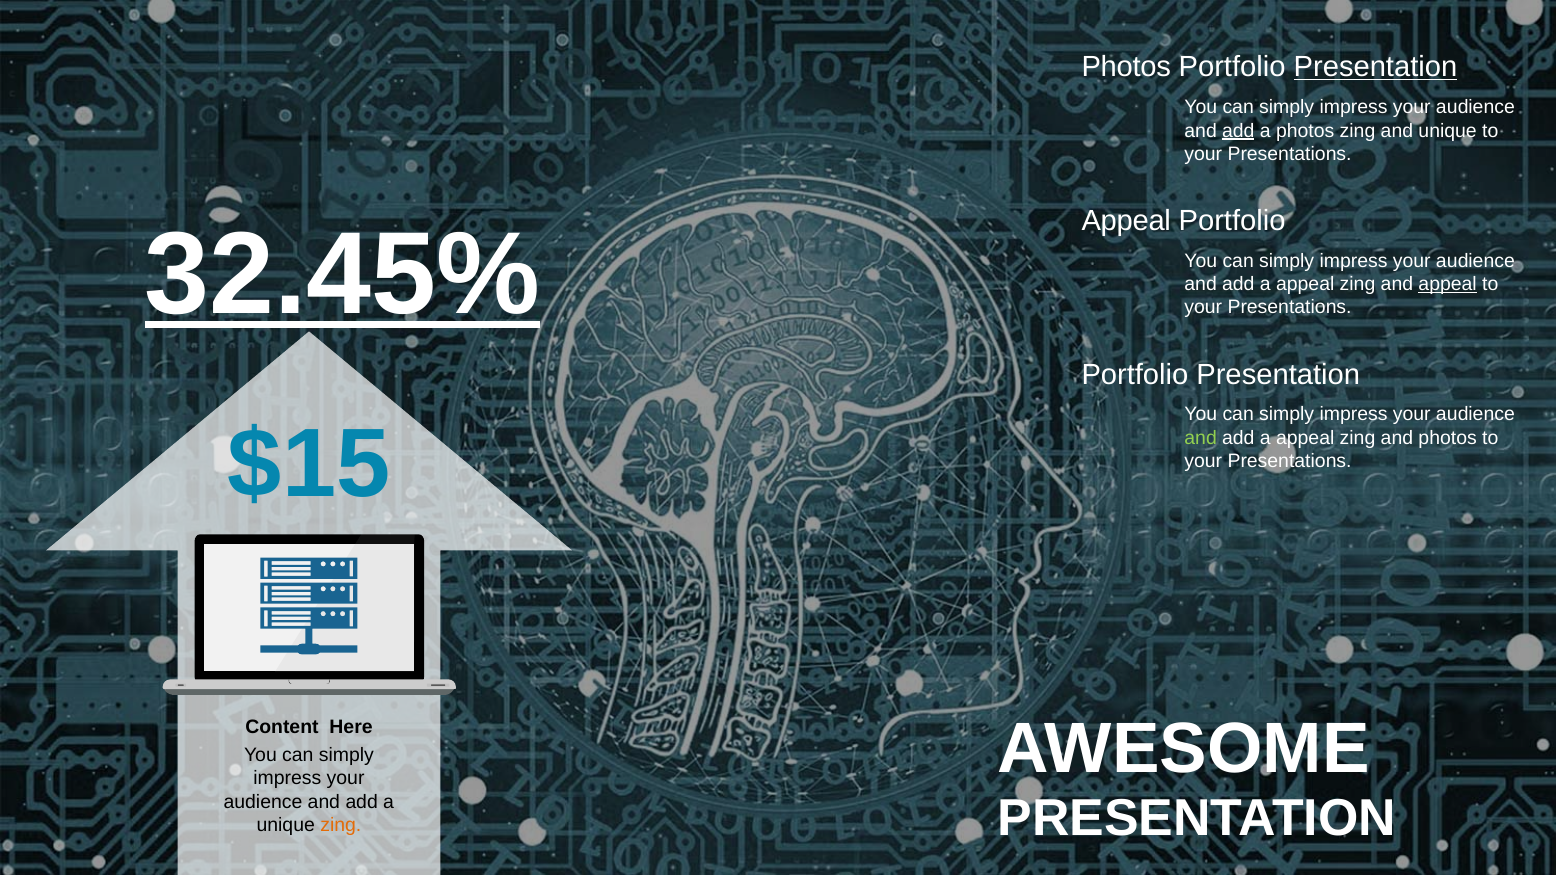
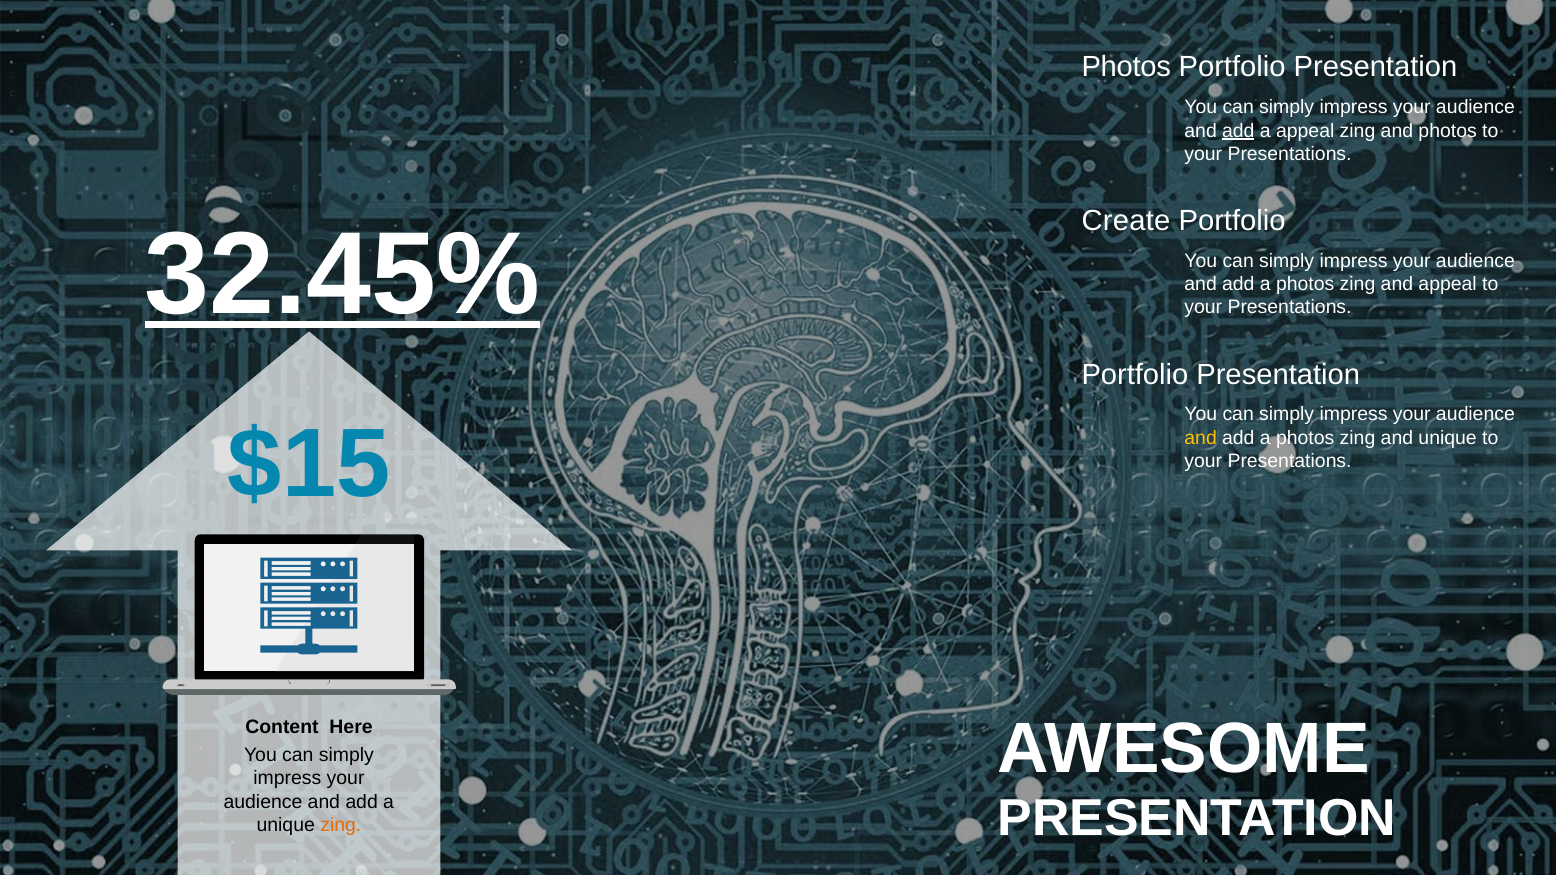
Presentation at (1375, 67) underline: present -> none
a photos: photos -> appeal
and unique: unique -> photos
Appeal at (1126, 221): Appeal -> Create
appeal at (1305, 284): appeal -> photos
appeal at (1448, 284) underline: present -> none
and at (1201, 438) colour: light green -> yellow
appeal at (1305, 438): appeal -> photos
and photos: photos -> unique
